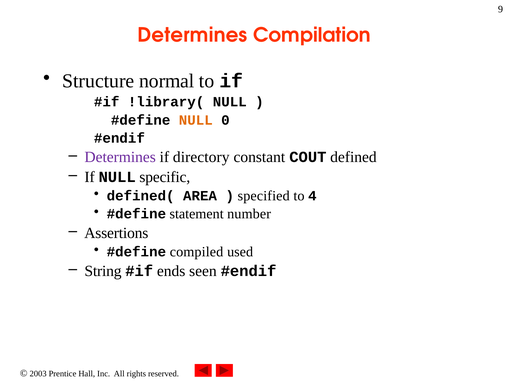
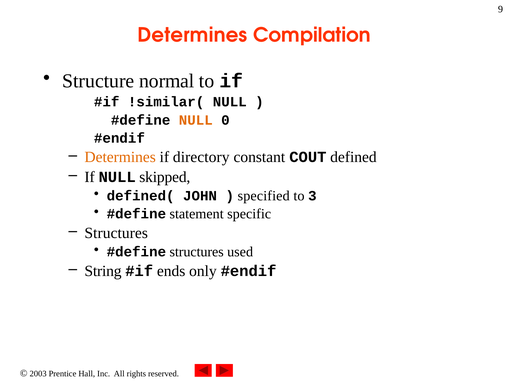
!library(: !library( -> !similar(
Determines at (120, 157) colour: purple -> orange
specific: specific -> skipped
AREA: AREA -> JOHN
4: 4 -> 3
number: number -> specific
Assertions at (116, 233): Assertions -> Structures
compiled at (197, 252): compiled -> structures
seen: seen -> only
